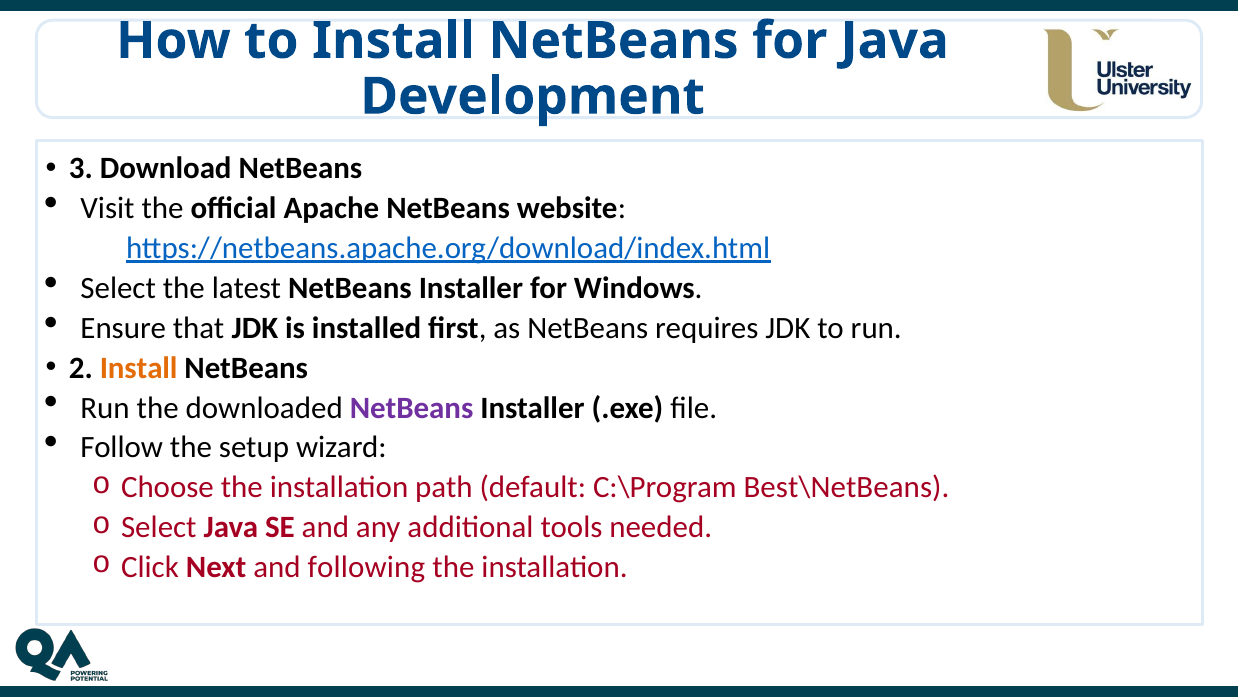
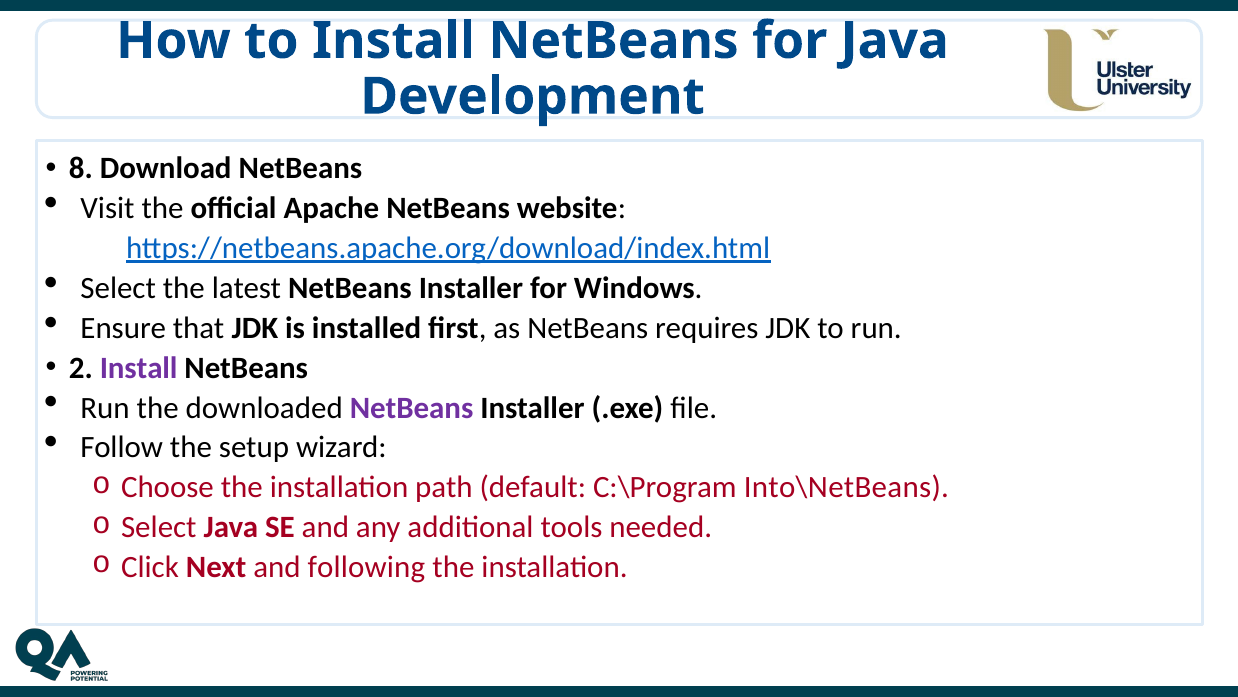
3: 3 -> 8
Install at (139, 368) colour: orange -> purple
Best\NetBeans: Best\NetBeans -> Into\NetBeans
